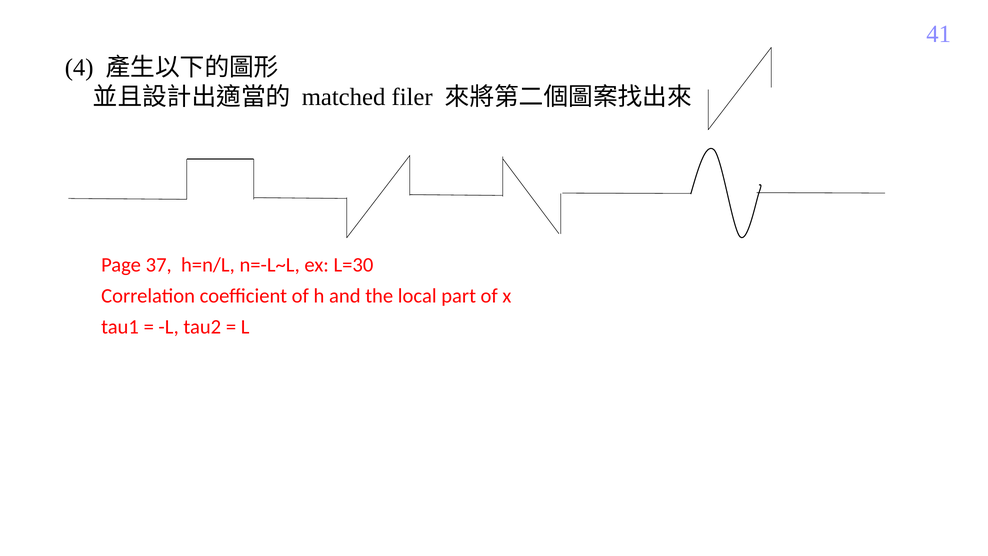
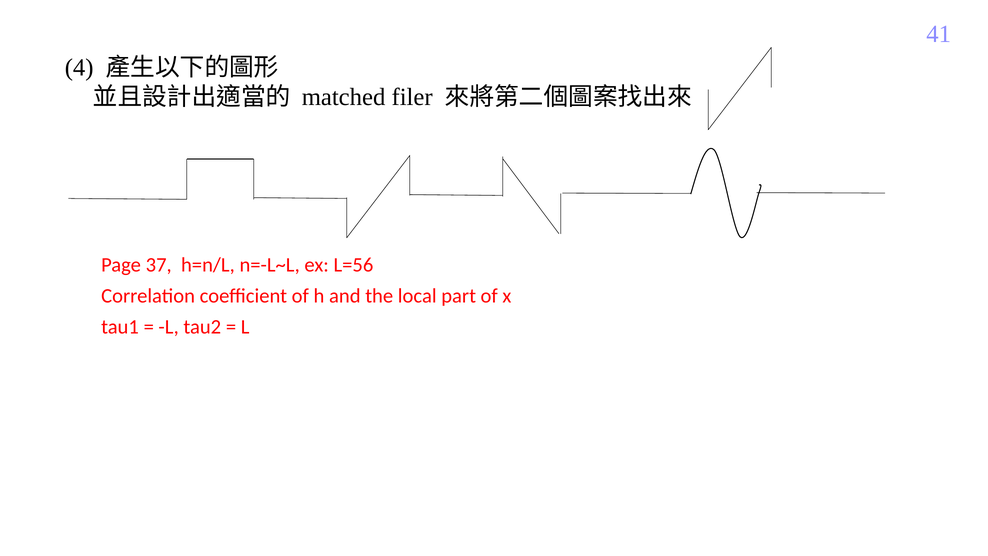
L=30: L=30 -> L=56
